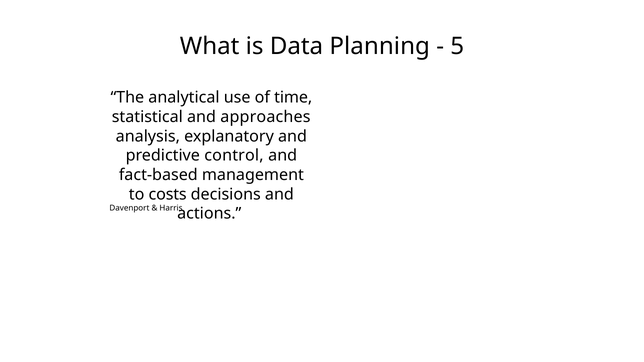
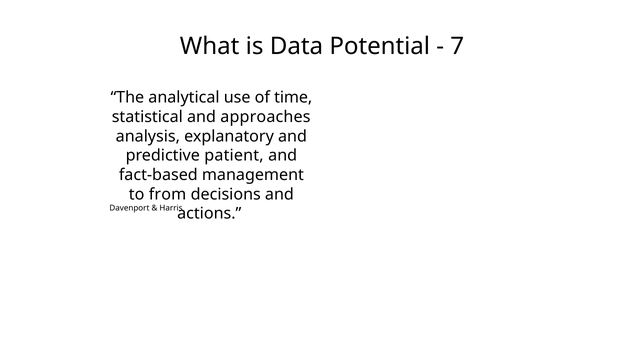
Planning: Planning -> Potential
5: 5 -> 7
control: control -> patient
costs: costs -> from
